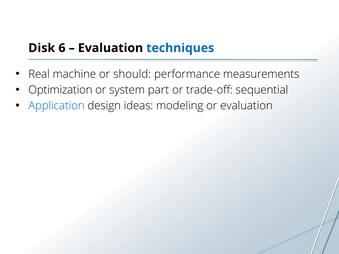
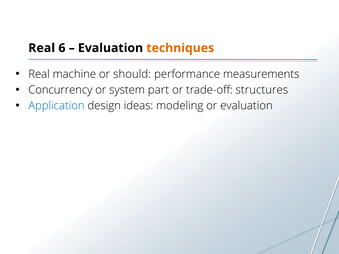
Disk at (42, 48): Disk -> Real
techniques colour: blue -> orange
Optimization: Optimization -> Concurrency
sequential: sequential -> structures
